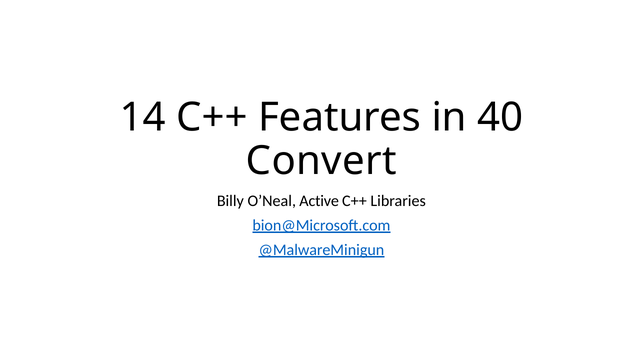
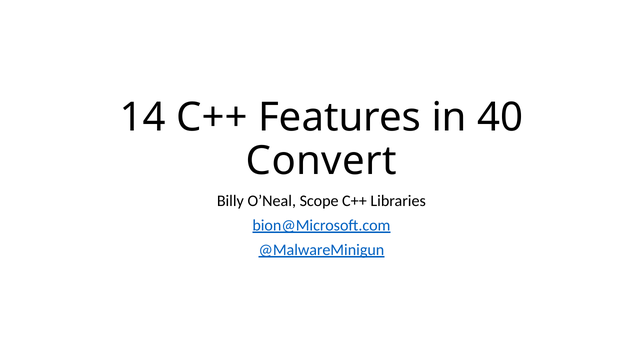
Active: Active -> Scope
